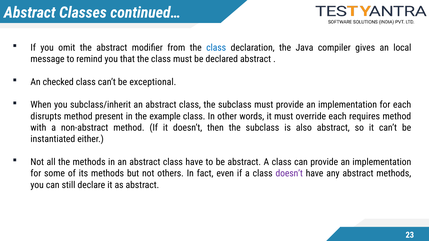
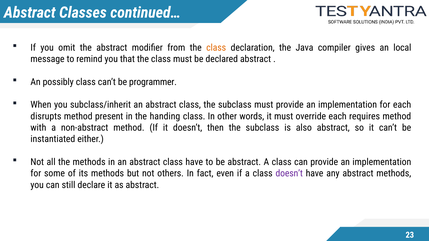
class at (216, 48) colour: blue -> orange
checked: checked -> possibly
exceptional: exceptional -> programmer
example: example -> handing
